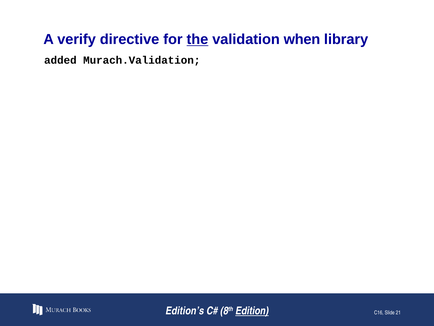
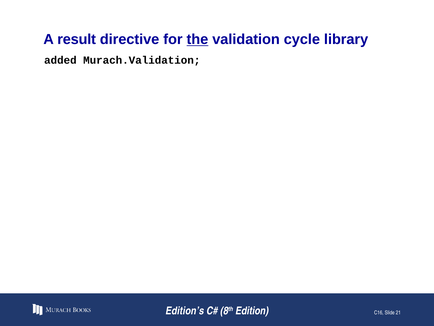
verify: verify -> result
when: when -> cycle
Edition underline: present -> none
